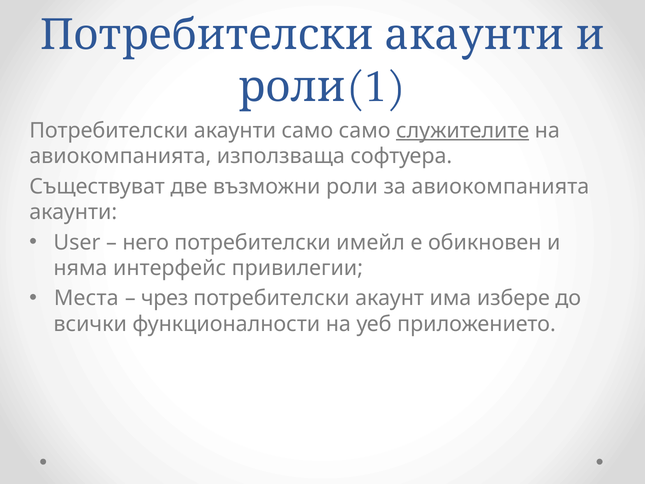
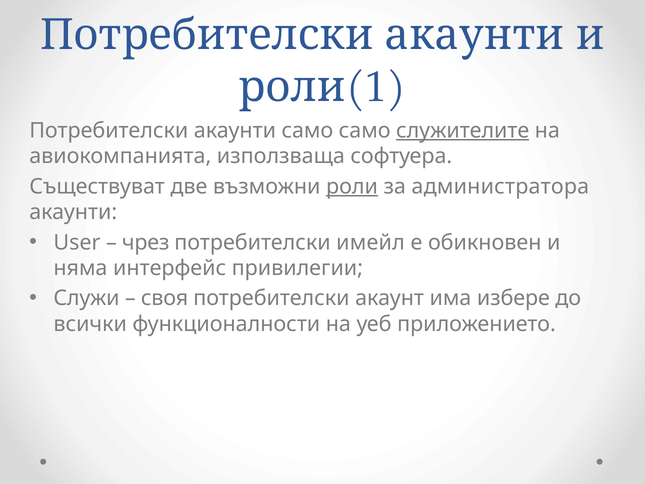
роли underline: none -> present
за авиокомпанията: авиокомпанията -> администратора
него: него -> чрез
Места: Места -> Служи
чрез: чрез -> своя
